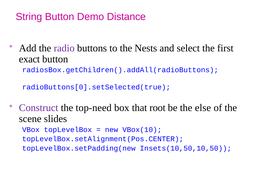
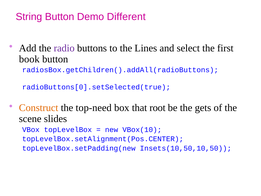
Distance: Distance -> Different
Nests: Nests -> Lines
exact: exact -> book
Construct colour: purple -> orange
else: else -> gets
